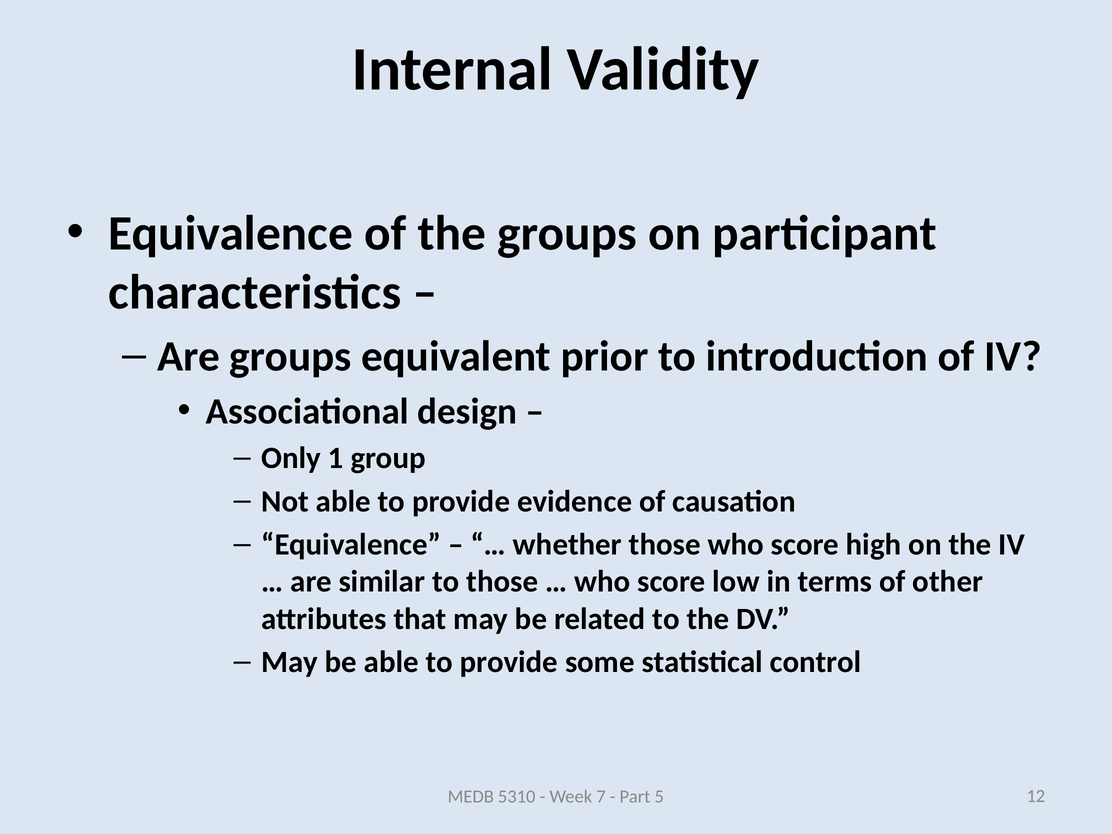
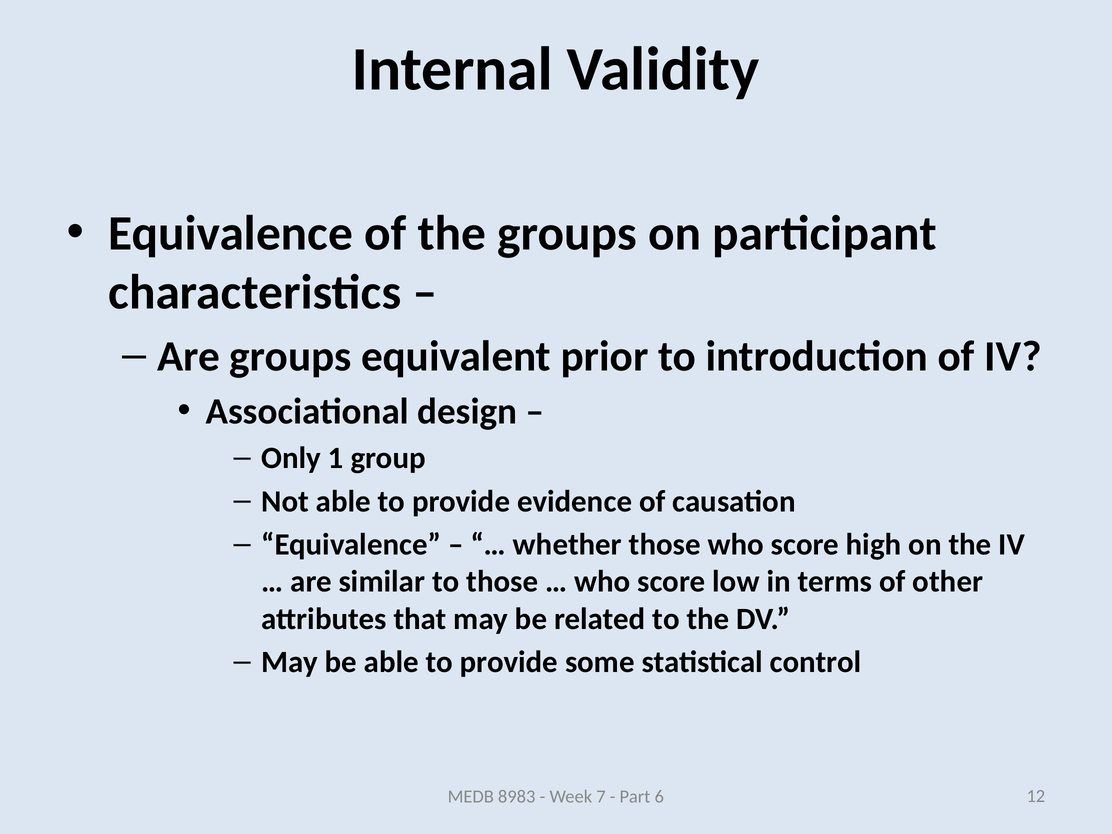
5310: 5310 -> 8983
5: 5 -> 6
